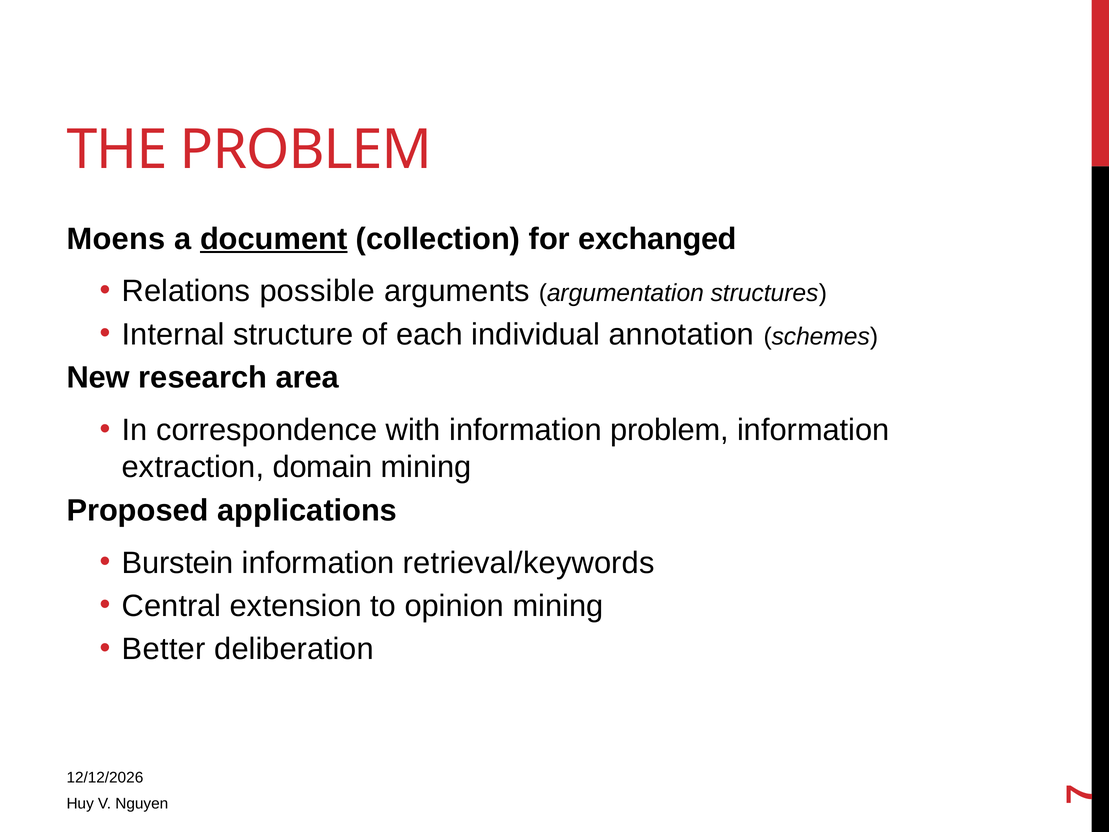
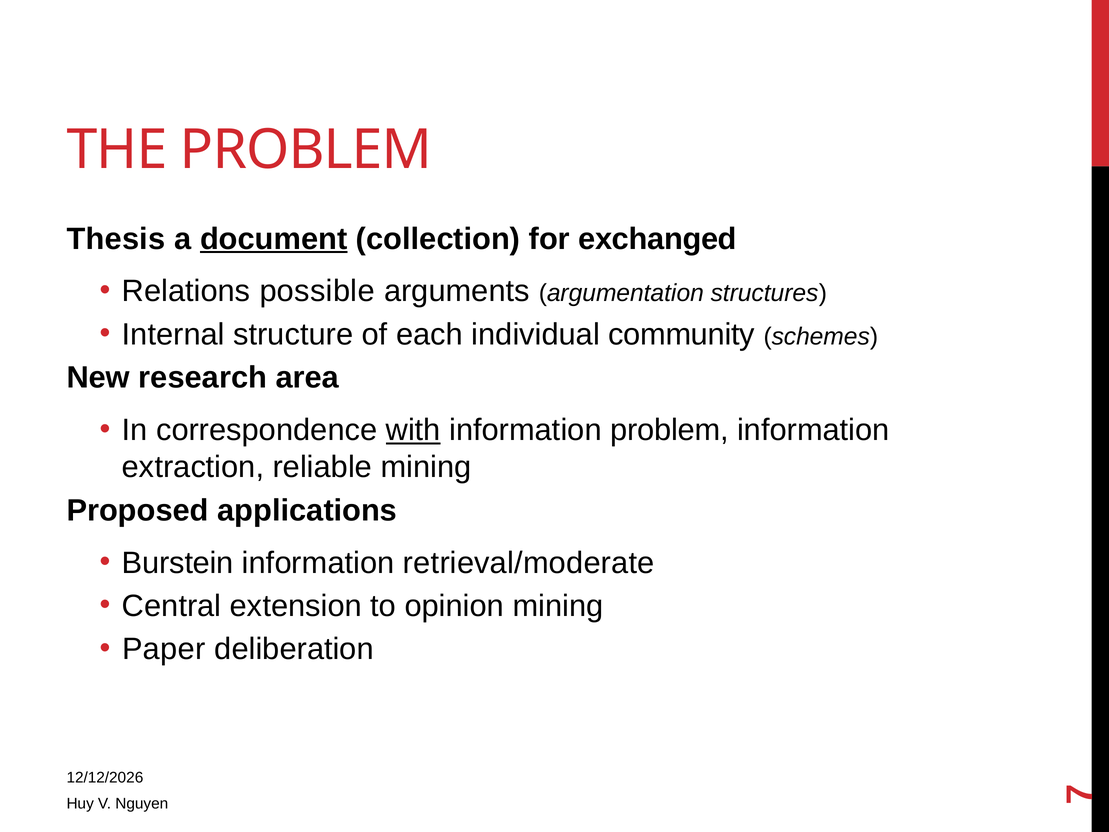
Moens: Moens -> Thesis
annotation: annotation -> community
with underline: none -> present
domain: domain -> reliable
retrieval/keywords: retrieval/keywords -> retrieval/moderate
Better: Better -> Paper
